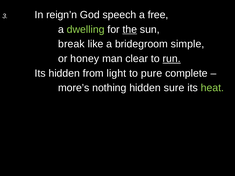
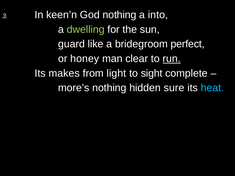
reign’n: reign’n -> keen’n
God speech: speech -> nothing
free: free -> into
the underline: present -> none
break: break -> guard
simple: simple -> perfect
Its hidden: hidden -> makes
pure: pure -> sight
heat colour: light green -> light blue
